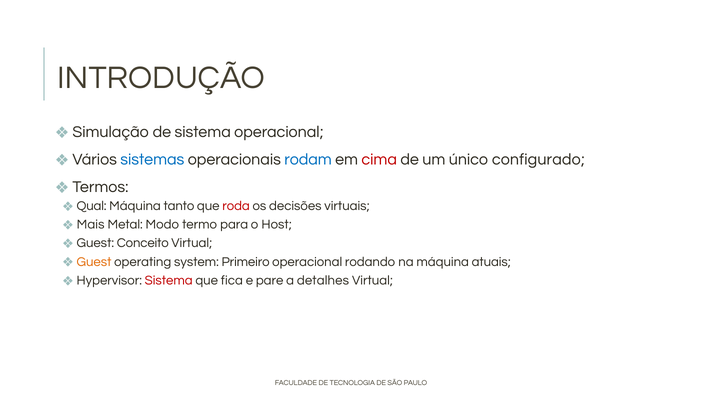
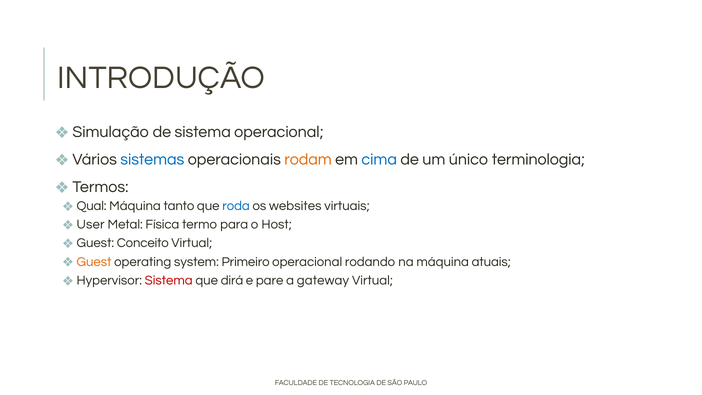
rodam colour: blue -> orange
cima colour: red -> blue
configurado: configurado -> terminologia
roda colour: red -> blue
decisões: decisões -> websites
Mais: Mais -> User
Modo: Modo -> Física
fica: fica -> dirá
detalhes: detalhes -> gateway
